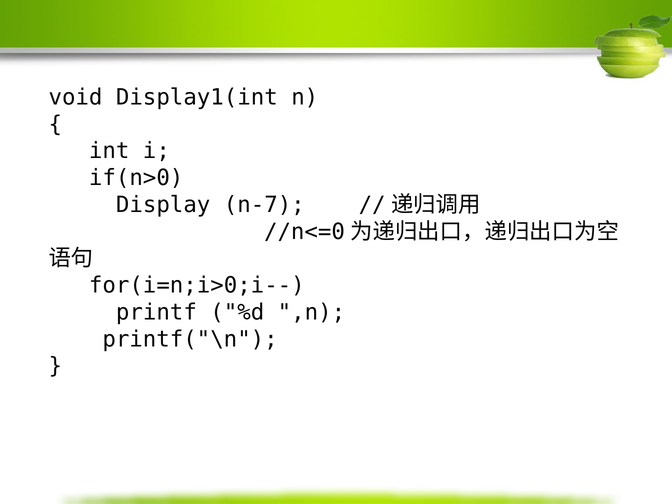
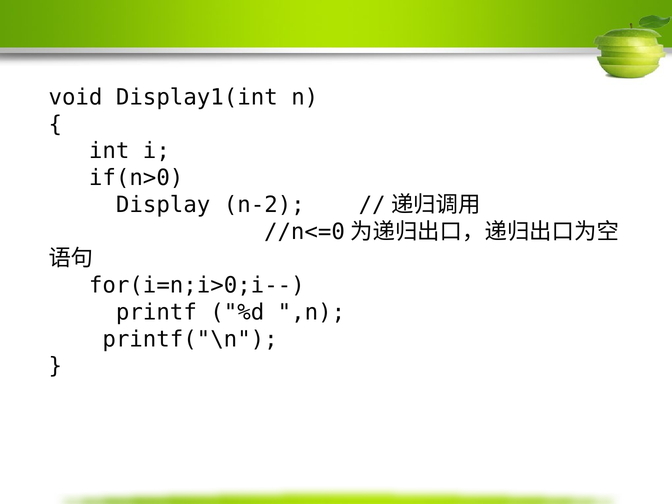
n-7: n-7 -> n-2
